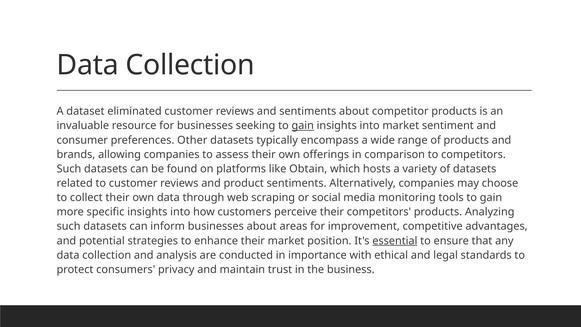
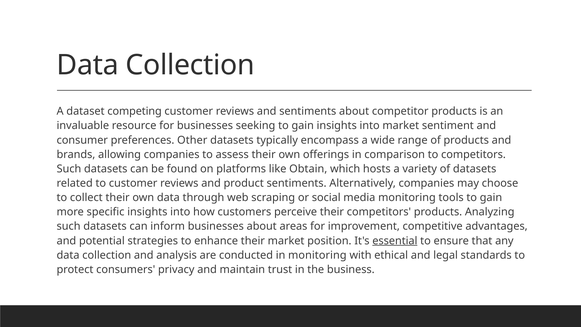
eliminated: eliminated -> competing
gain at (303, 126) underline: present -> none
in importance: importance -> monitoring
